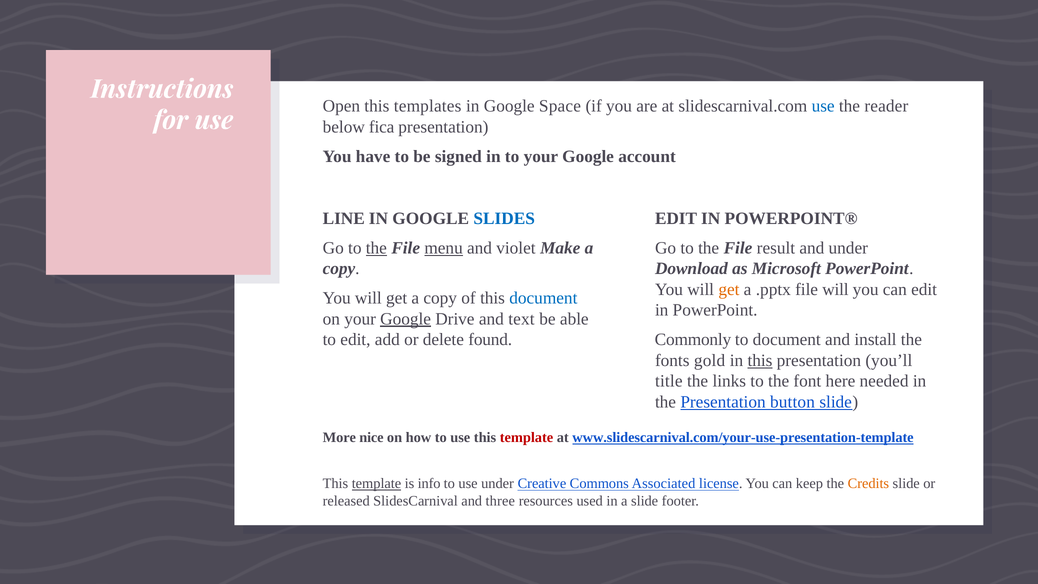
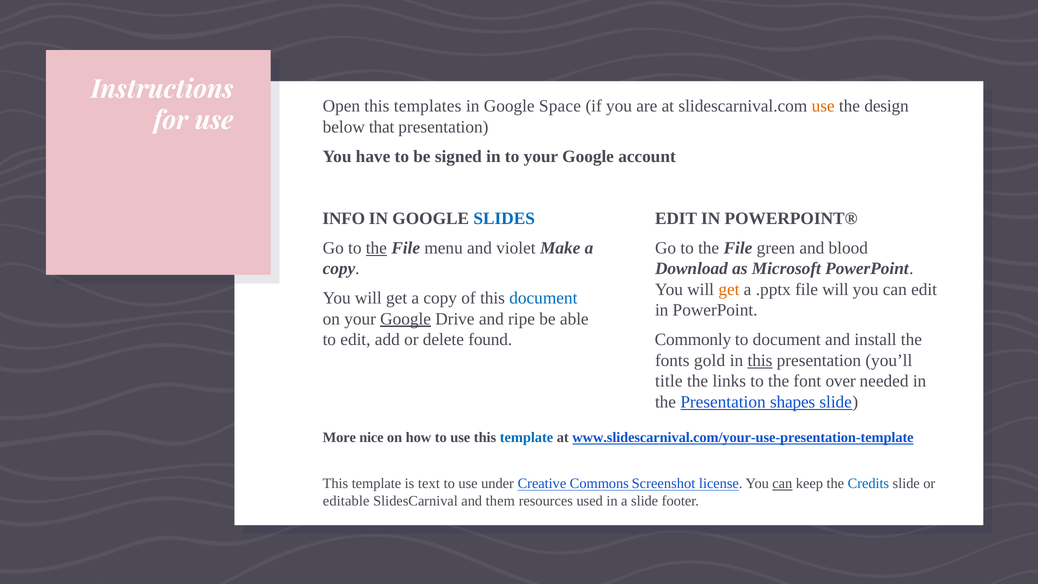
use at (823, 106) colour: blue -> orange
reader: reader -> design
fica: fica -> that
LINE: LINE -> INFO
menu underline: present -> none
result: result -> green
and under: under -> blood
text: text -> ripe
here: here -> over
button: button -> shapes
template at (526, 437) colour: red -> blue
template at (376, 484) underline: present -> none
info: info -> text
Associated: Associated -> Screenshot
can at (782, 484) underline: none -> present
Credits colour: orange -> blue
released: released -> editable
three: three -> them
